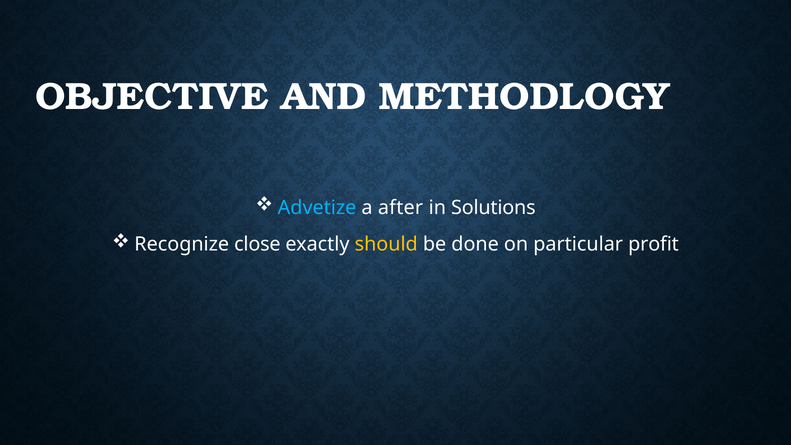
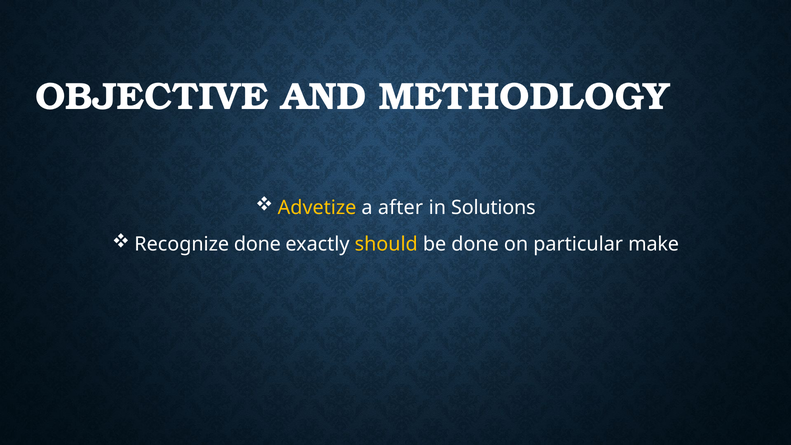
Advetize colour: light blue -> yellow
Recognize close: close -> done
profit: profit -> make
